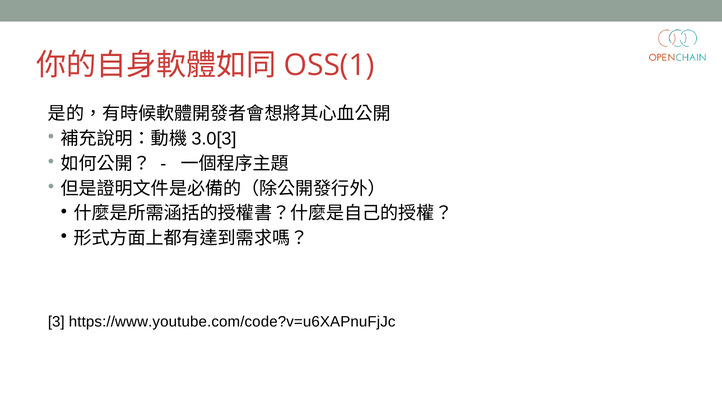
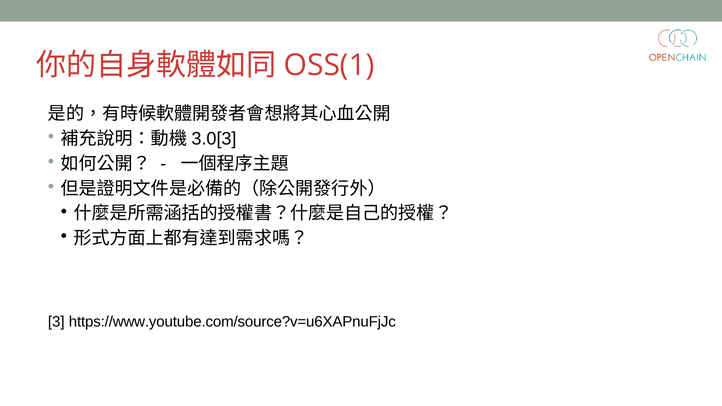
https://www.youtube.com/code?v=u6XAPnuFjJc: https://www.youtube.com/code?v=u6XAPnuFjJc -> https://www.youtube.com/source?v=u6XAPnuFjJc
